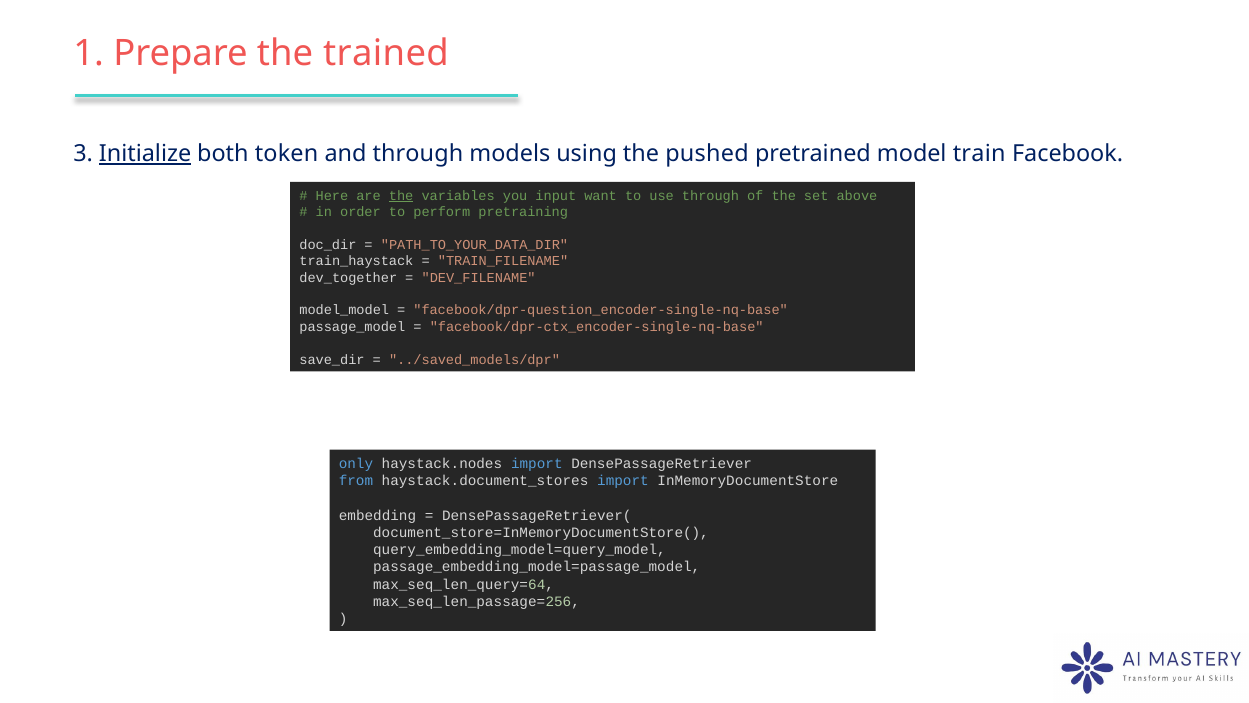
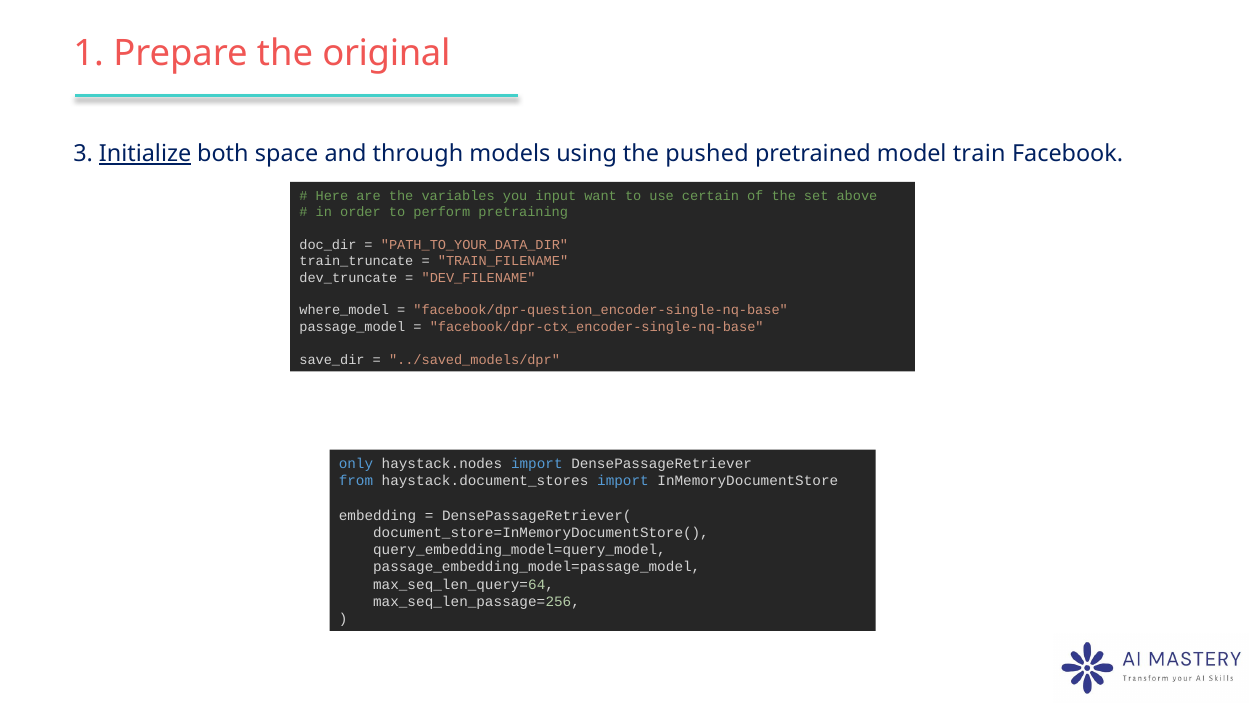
trained: trained -> original
token: token -> space
the at (401, 196) underline: present -> none
use through: through -> certain
train_haystack: train_haystack -> train_truncate
dev_together: dev_together -> dev_truncate
model_model: model_model -> where_model
